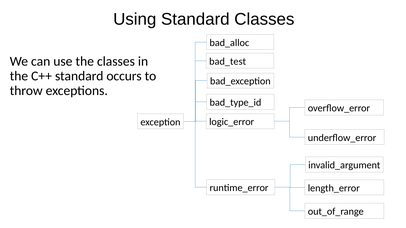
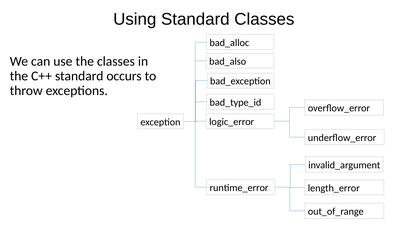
bad_test: bad_test -> bad_also
